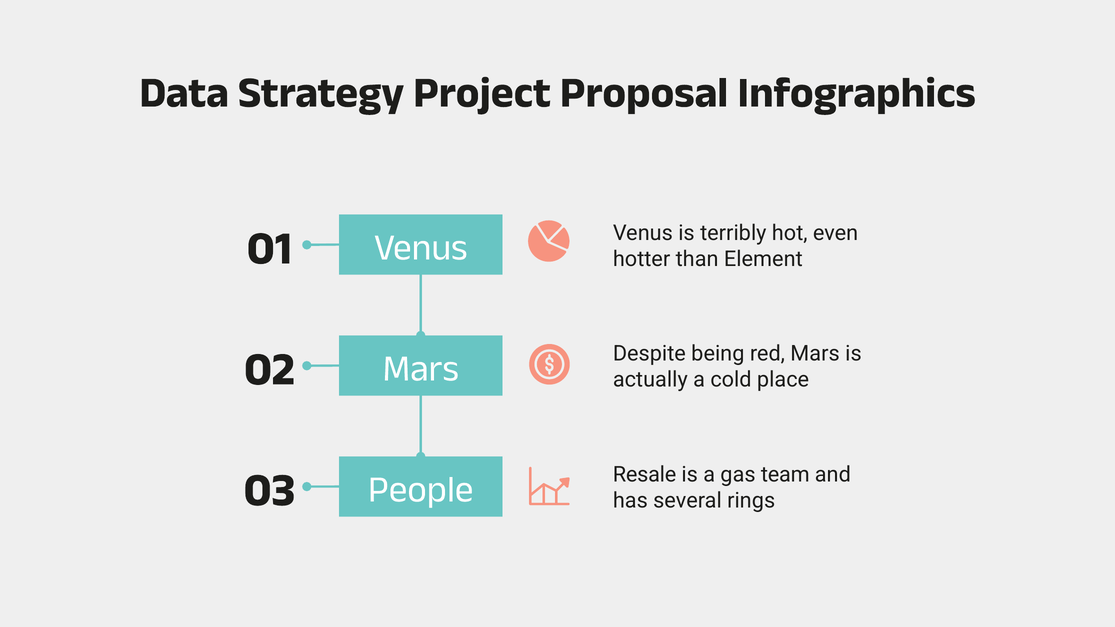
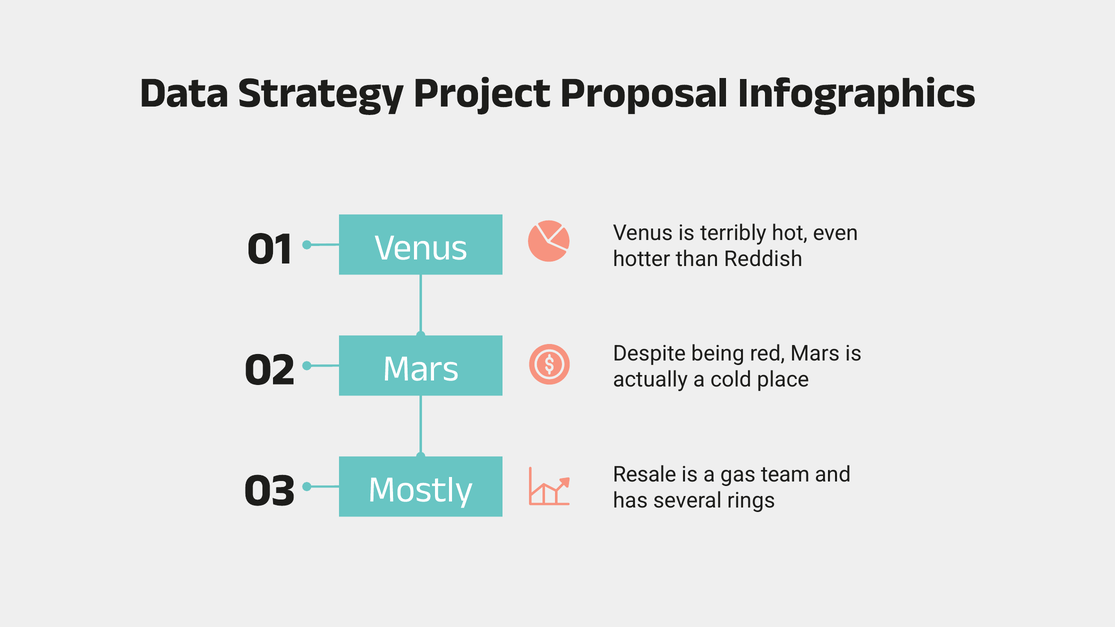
Element: Element -> Reddish
People: People -> Mostly
